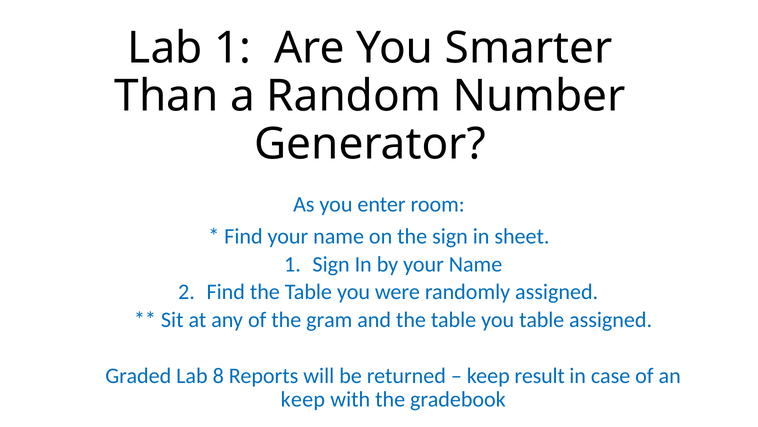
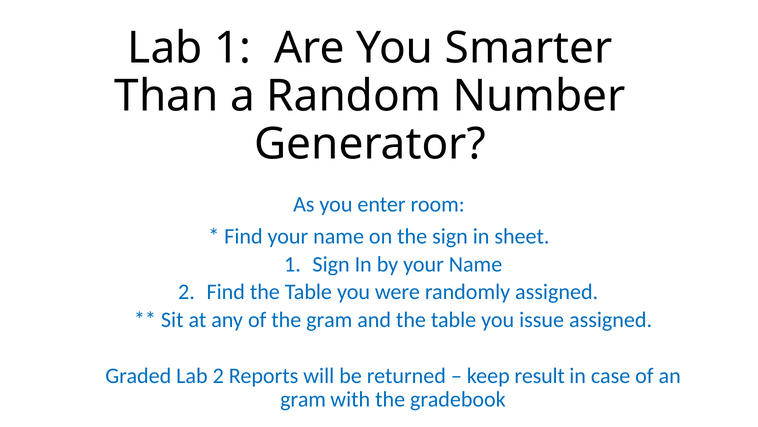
you table: table -> issue
Lab 8: 8 -> 2
keep at (303, 399): keep -> gram
